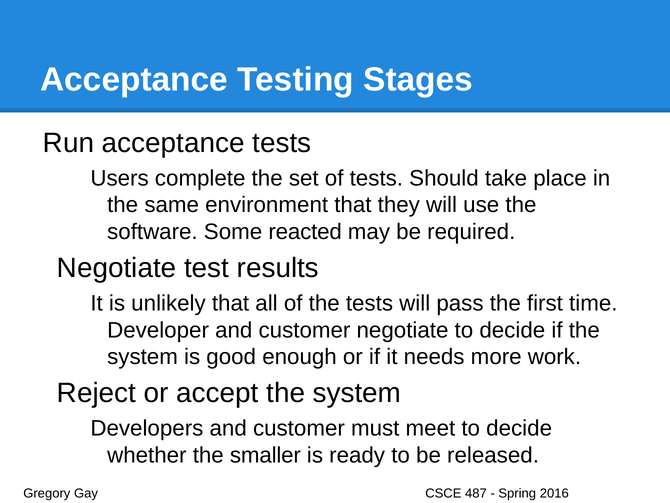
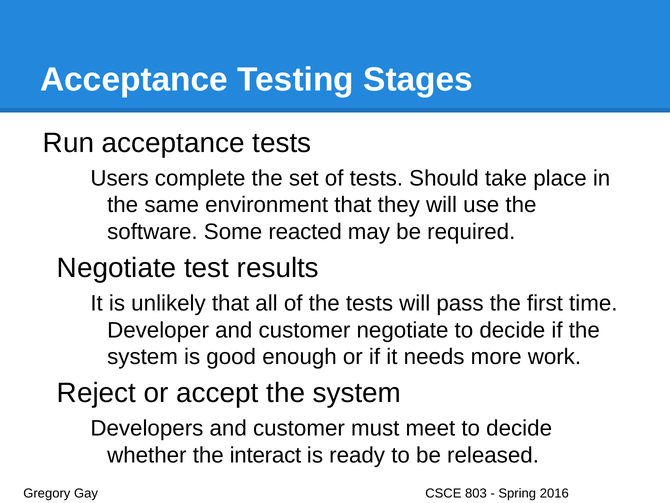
smaller: smaller -> interact
487: 487 -> 803
